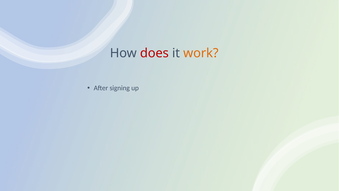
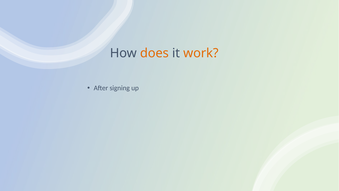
does colour: red -> orange
